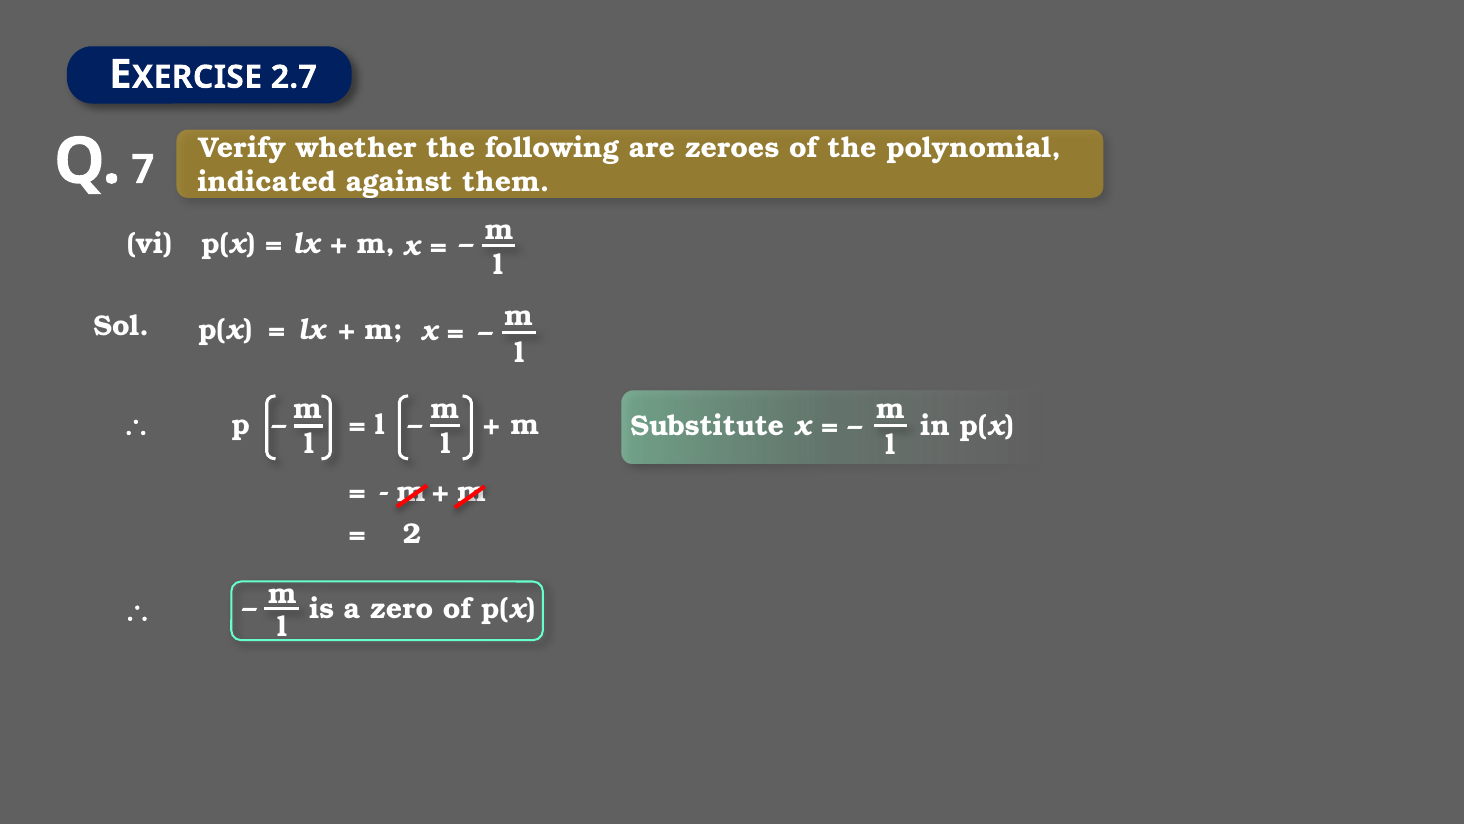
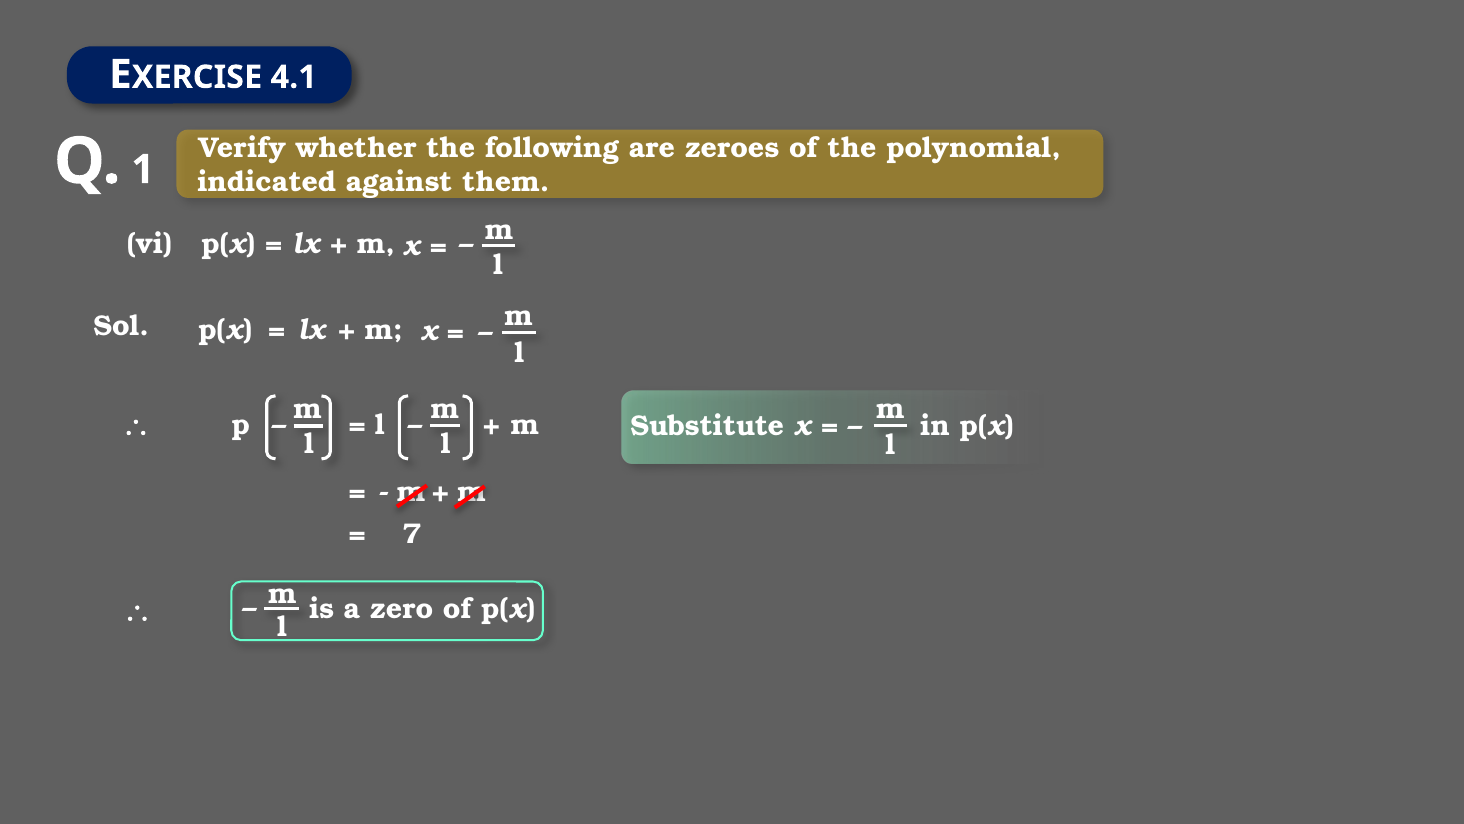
2.7: 2.7 -> 4.1
7: 7 -> 1
2: 2 -> 7
